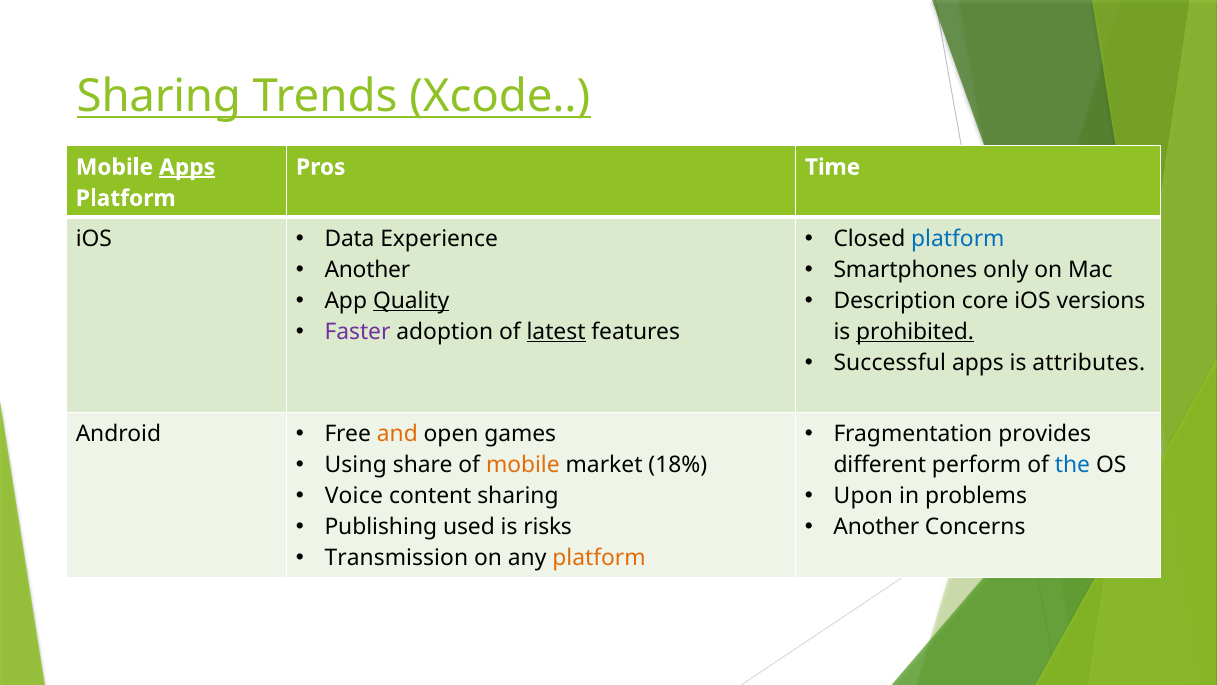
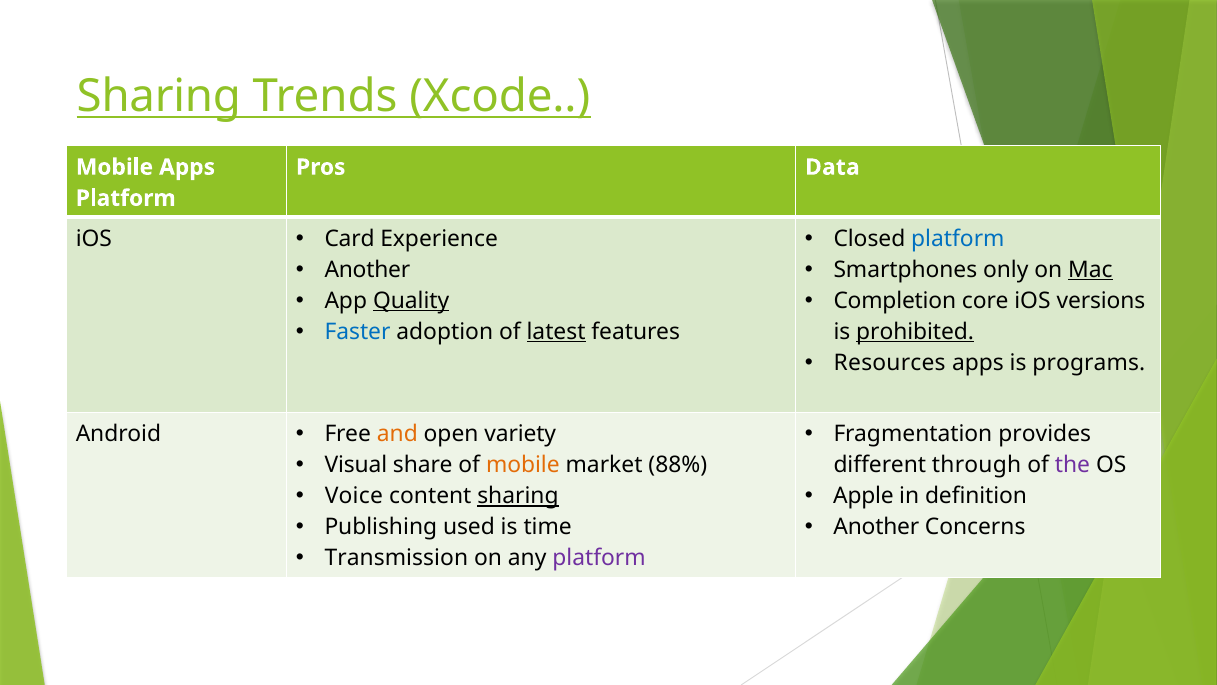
Apps at (187, 167) underline: present -> none
Time: Time -> Data
Data: Data -> Card
Mac underline: none -> present
Description: Description -> Completion
Faster colour: purple -> blue
Successful: Successful -> Resources
attributes: attributes -> programs
games: games -> variety
Using: Using -> Visual
18%: 18% -> 88%
perform: perform -> through
the colour: blue -> purple
sharing at (518, 496) underline: none -> present
Upon: Upon -> Apple
problems: problems -> definition
risks: risks -> time
platform at (599, 558) colour: orange -> purple
